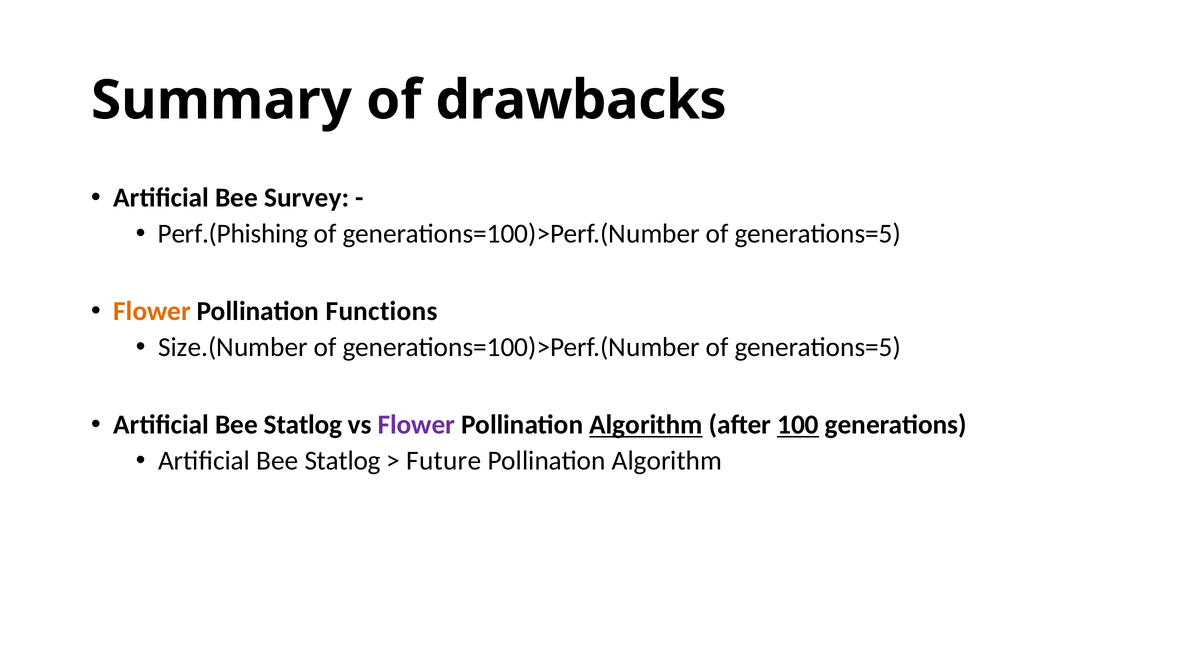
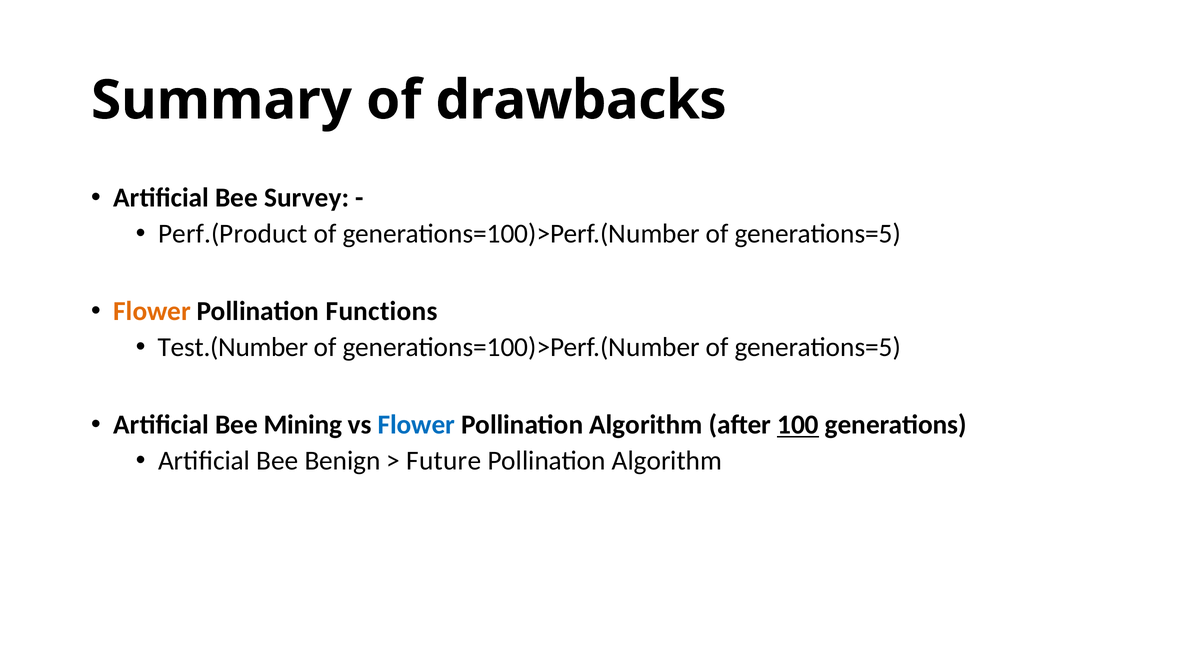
Perf.(Phishing: Perf.(Phishing -> Perf.(Product
Size.(Number: Size.(Number -> Test.(Number
Statlog at (303, 425): Statlog -> Mining
Flower at (416, 425) colour: purple -> blue
Algorithm at (646, 425) underline: present -> none
Statlog at (343, 460): Statlog -> Benign
